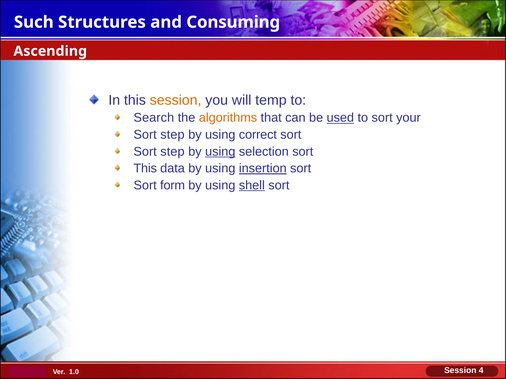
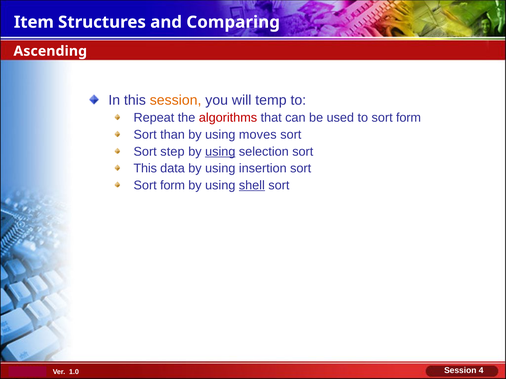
Such: Such -> Item
Consuming: Consuming -> Comparing
Search: Search -> Repeat
algorithms colour: orange -> red
used underline: present -> none
to sort your: your -> form
step at (172, 135): step -> than
correct: correct -> moves
insertion underline: present -> none
